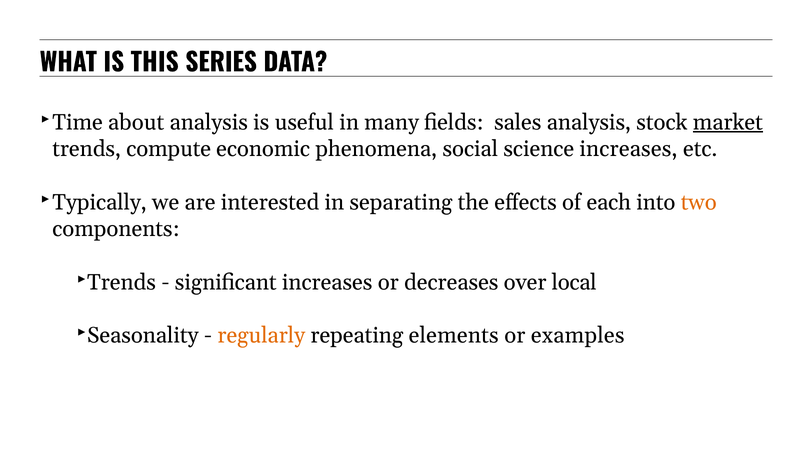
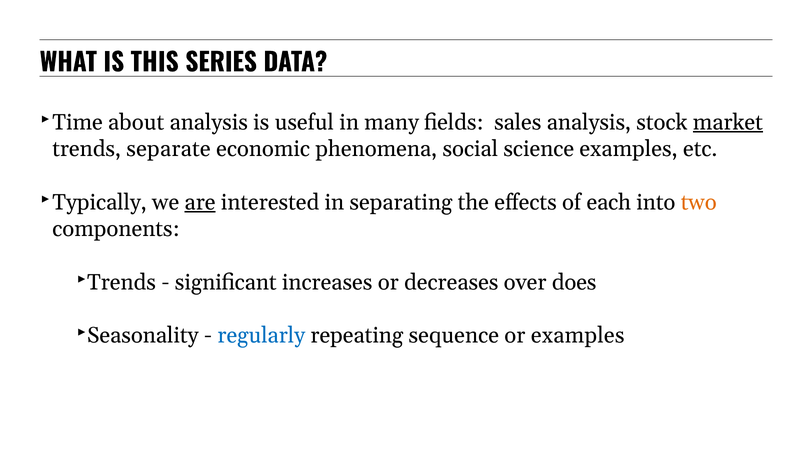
compute: compute -> separate
science increases: increases -> examples
are underline: none -> present
local: local -> does
regularly colour: orange -> blue
elements: elements -> sequence
